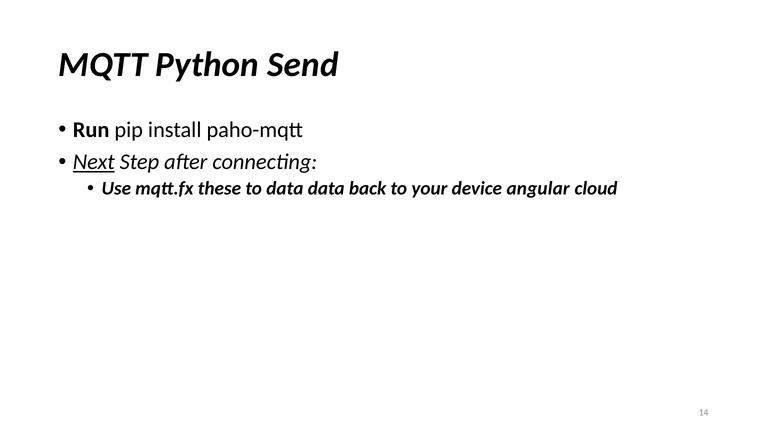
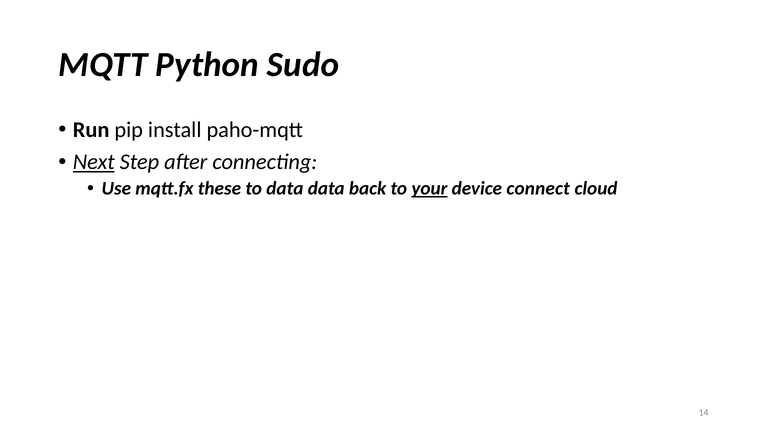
Send: Send -> Sudo
your underline: none -> present
angular: angular -> connect
